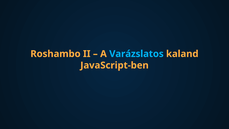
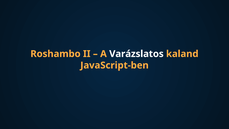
Varázslatos colour: light blue -> white
